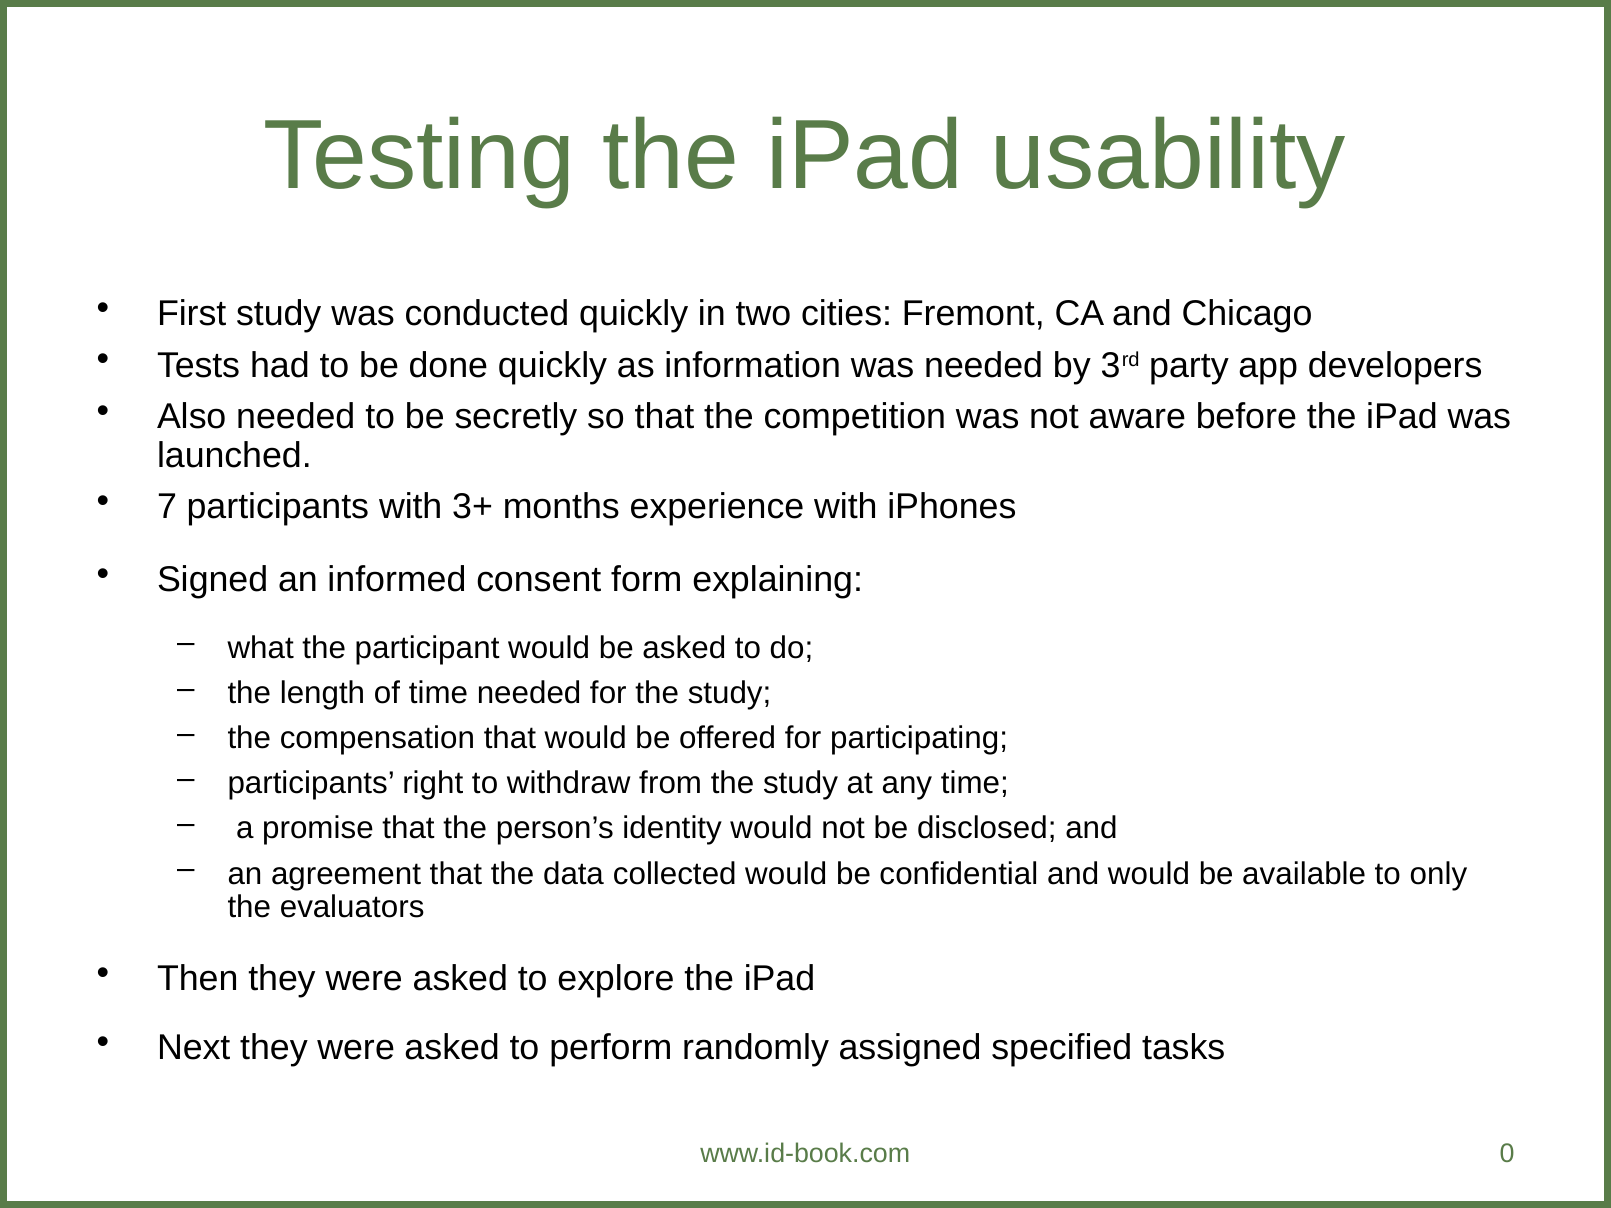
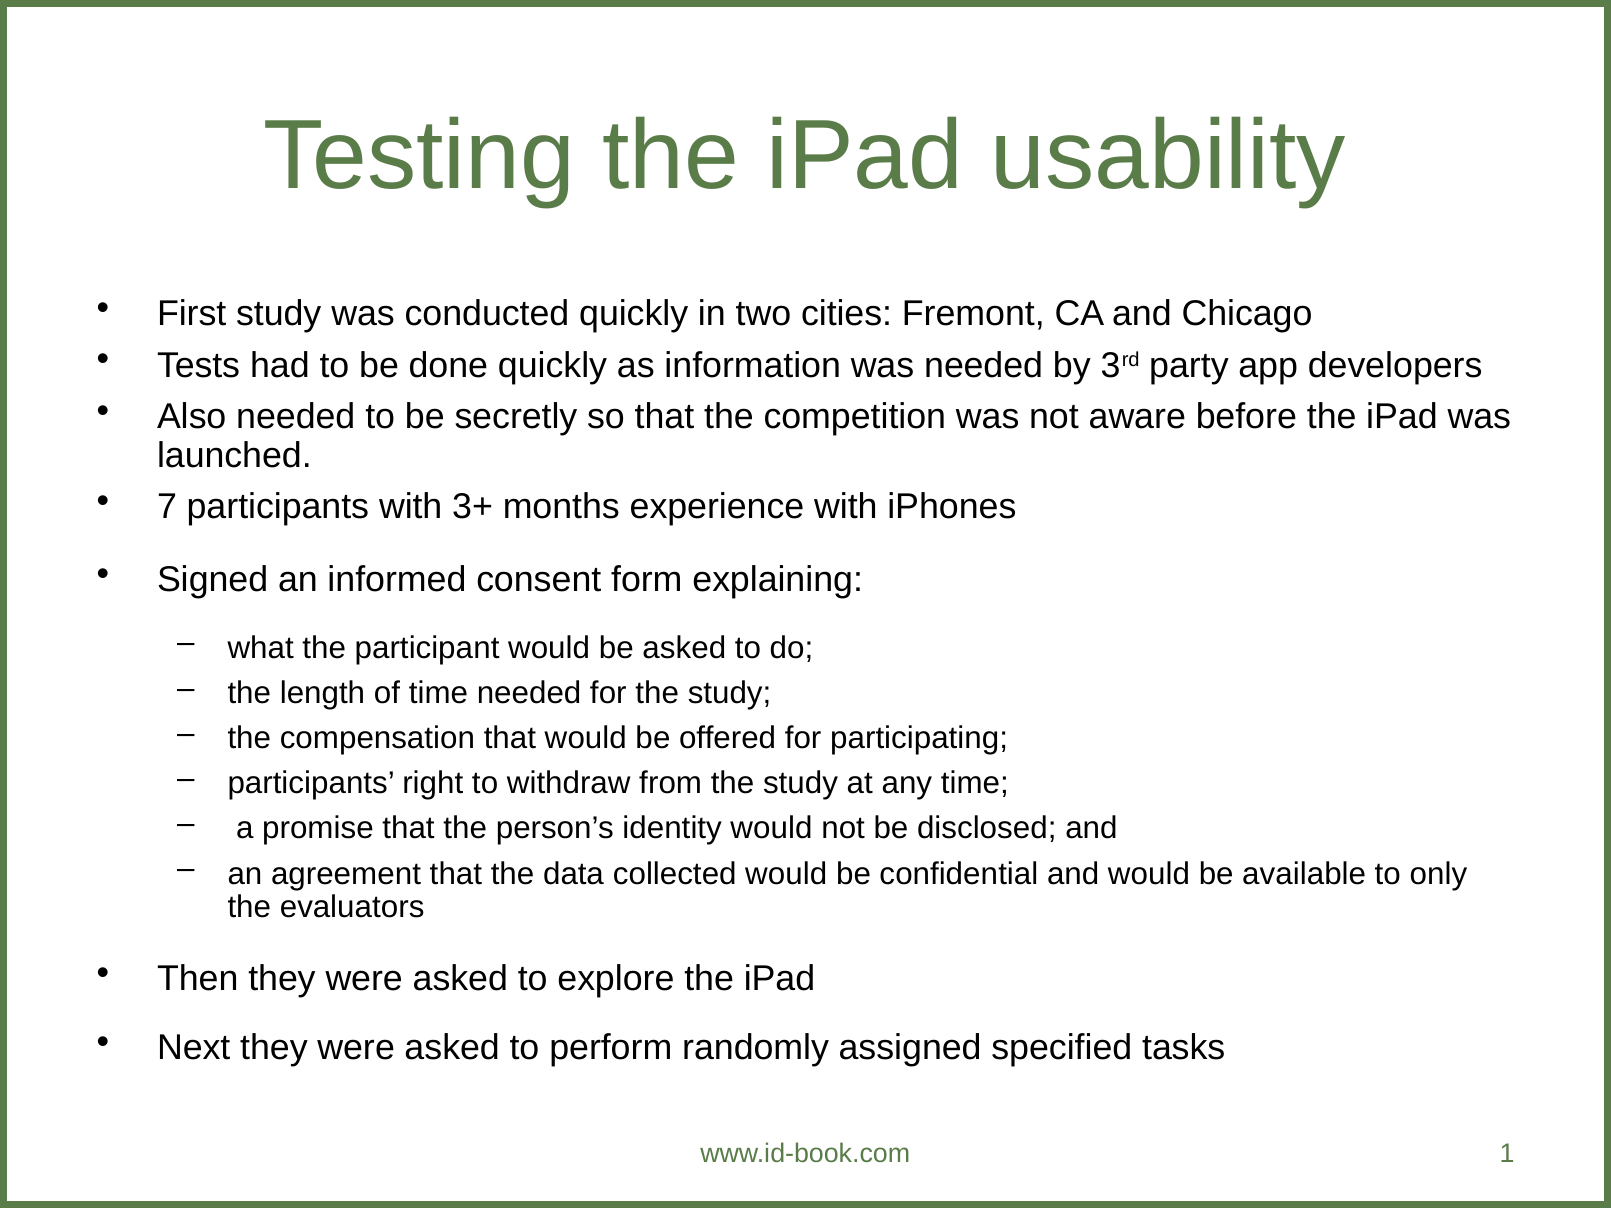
0: 0 -> 1
